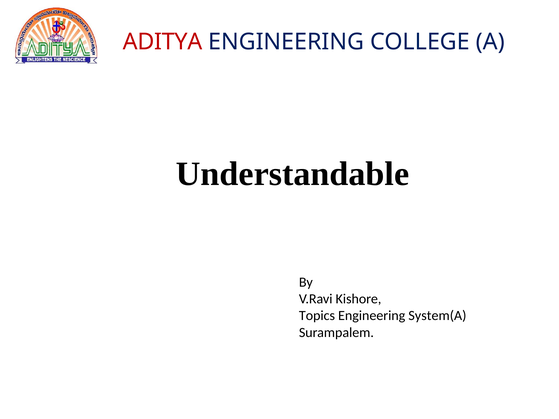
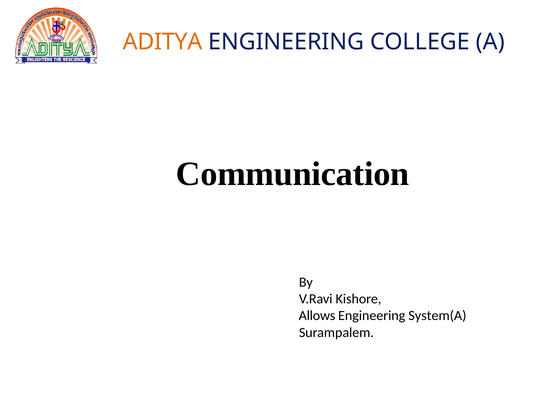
ADITYA colour: red -> orange
Understandable: Understandable -> Communication
Topics: Topics -> Allows
